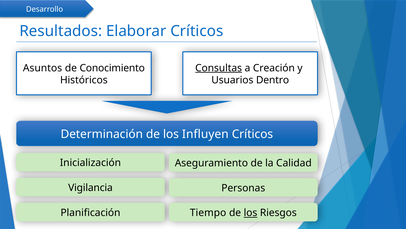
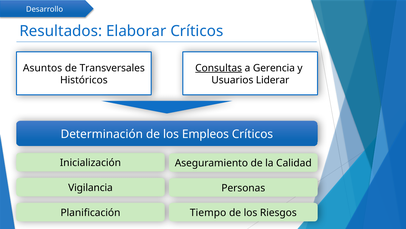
Conocimiento: Conocimiento -> Transversales
Creación: Creación -> Gerencia
Dentro: Dentro -> Liderar
Influyen: Influyen -> Empleos
los at (251, 212) underline: present -> none
